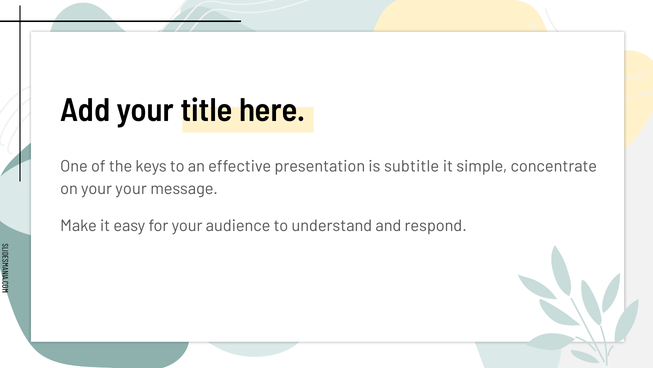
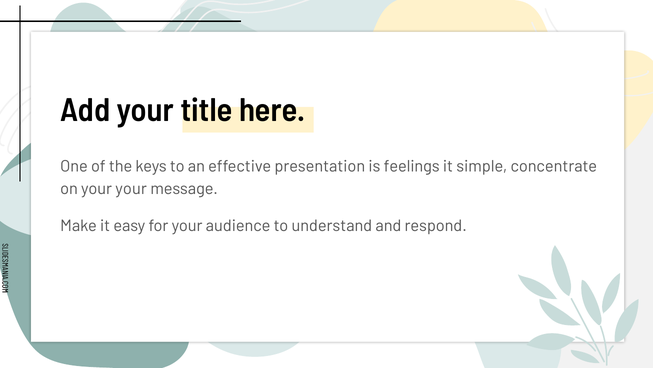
subtitle: subtitle -> feelings
